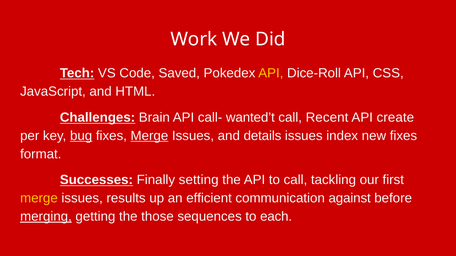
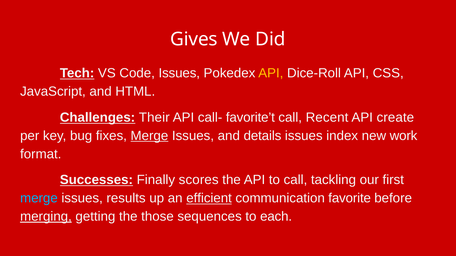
Work: Work -> Gives
Code Saved: Saved -> Issues
Brain: Brain -> Their
wanted’t: wanted’t -> favorite’t
bug underline: present -> none
new fixes: fixes -> work
setting: setting -> scores
merge at (39, 199) colour: yellow -> light blue
efficient underline: none -> present
against: against -> favorite
